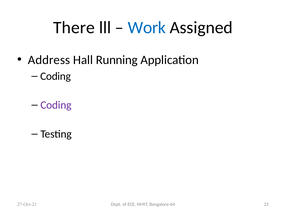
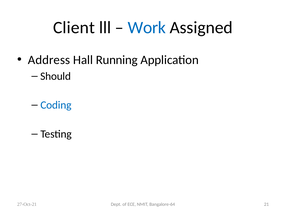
There: There -> Client
Coding at (56, 76): Coding -> Should
Coding at (56, 105) colour: purple -> blue
